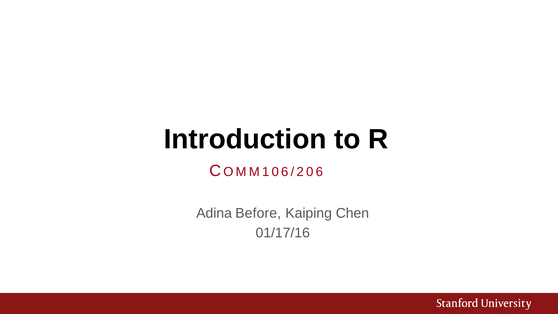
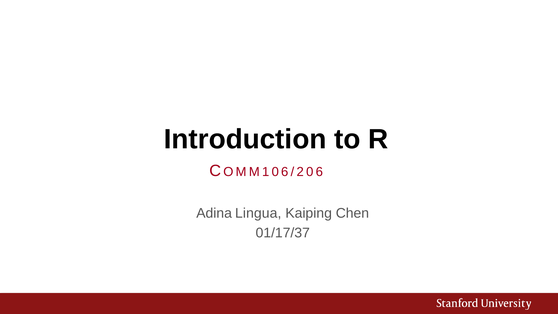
Before: Before -> Lingua
01/17/16: 01/17/16 -> 01/17/37
